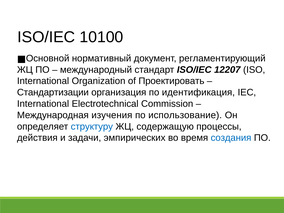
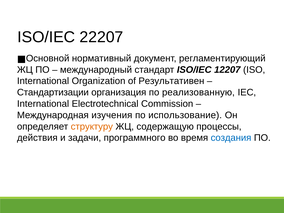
10100: 10100 -> 22207
Проектировать: Проектировать -> Результативен
идентификация: идентификация -> реализованную
структуру colour: blue -> orange
эмпирических: эмпирических -> программного
